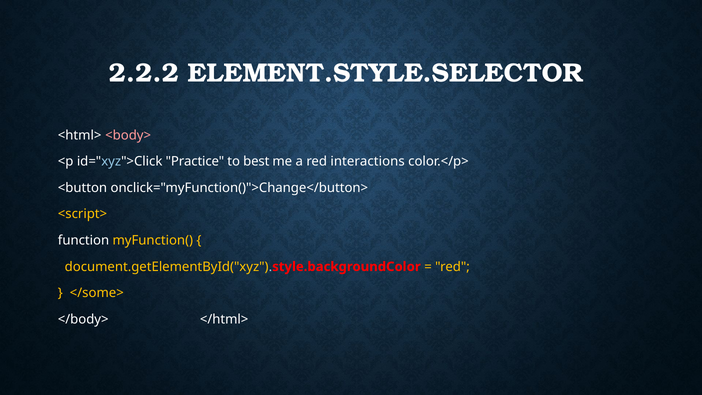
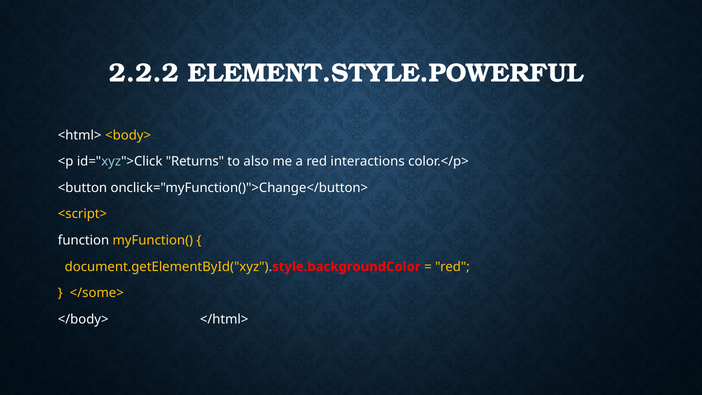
ELEMENT.STYLE.SELECTOR: ELEMENT.STYLE.SELECTOR -> ELEMENT.STYLE.POWERFUL
<body> colour: pink -> yellow
Practice: Practice -> Returns
best: best -> also
